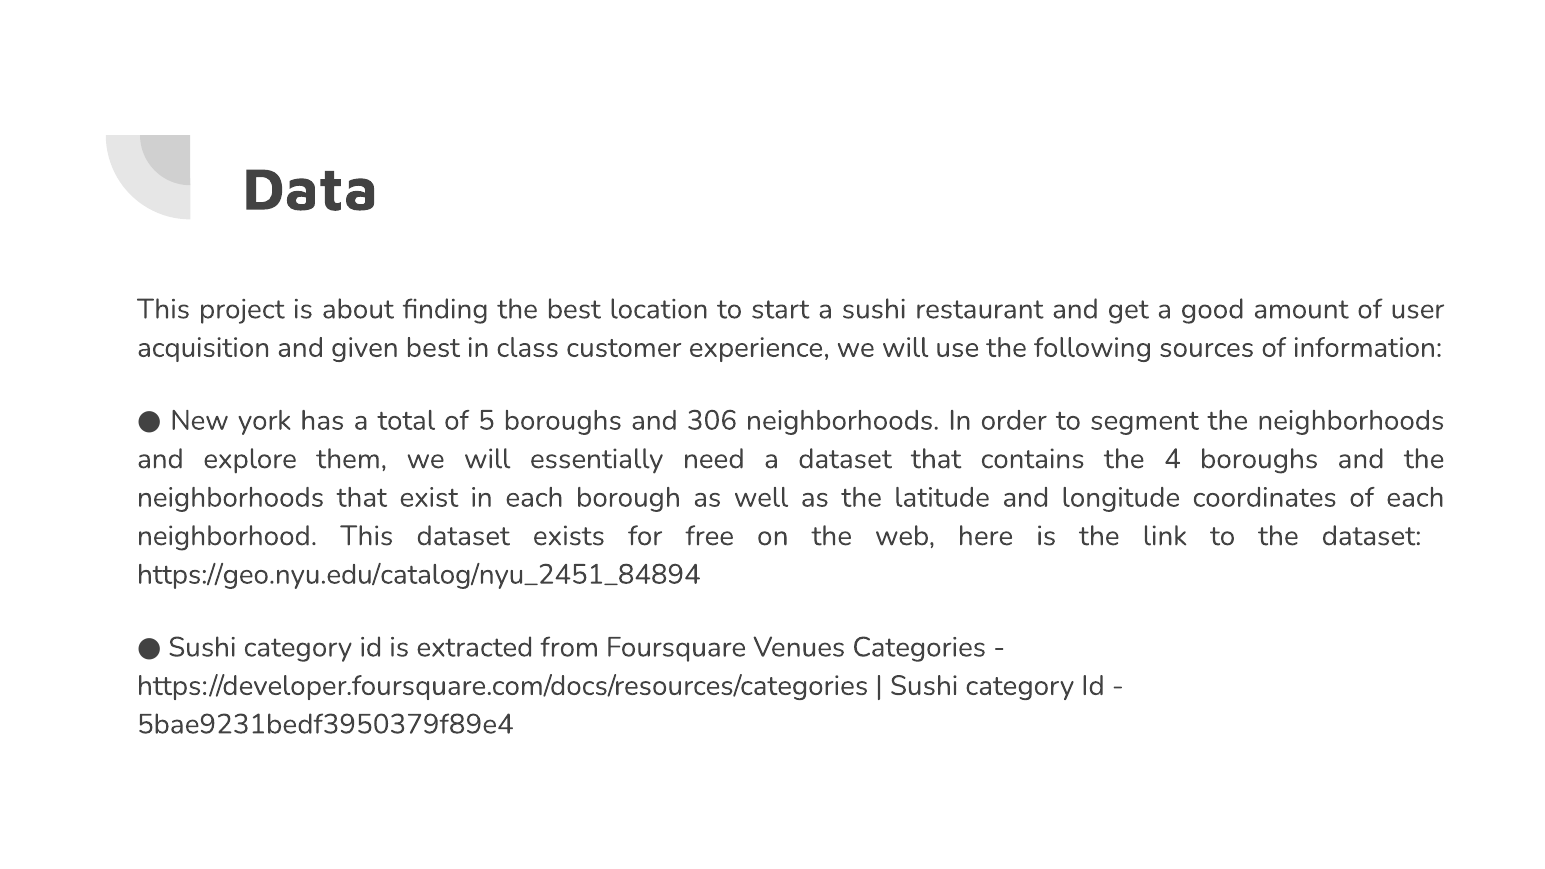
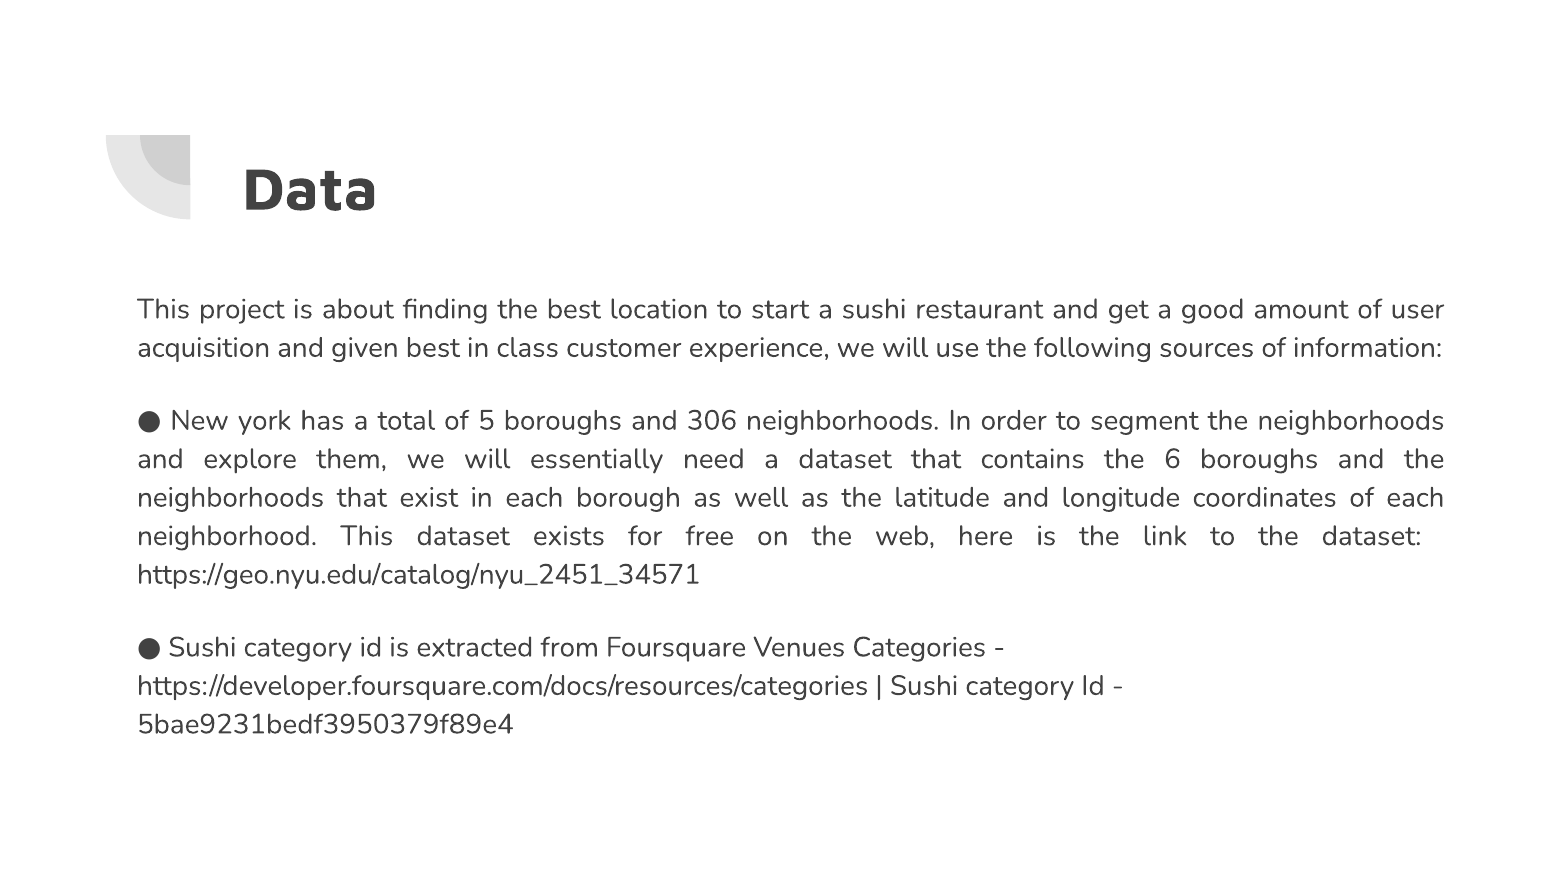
4: 4 -> 6
https://geo.nyu.edu/catalog/nyu_2451_84894: https://geo.nyu.edu/catalog/nyu_2451_84894 -> https://geo.nyu.edu/catalog/nyu_2451_34571
